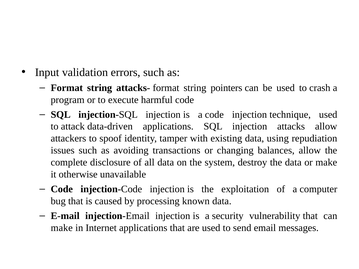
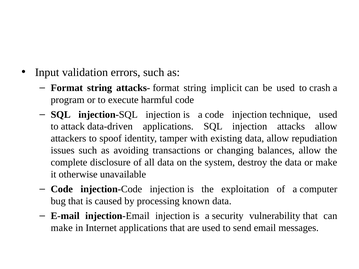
pointers: pointers -> implicit
data using: using -> allow
